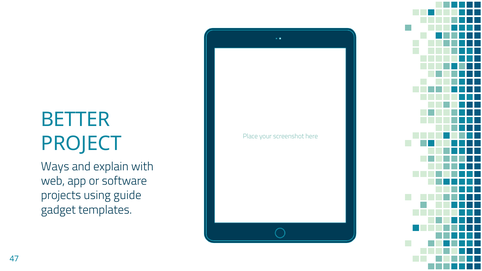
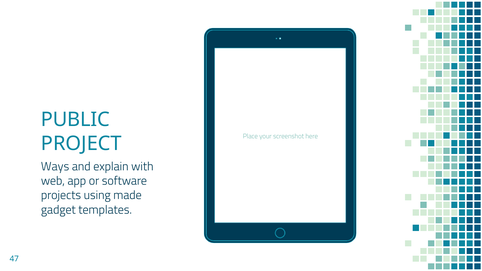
BETTER: BETTER -> PUBLIC
guide: guide -> made
